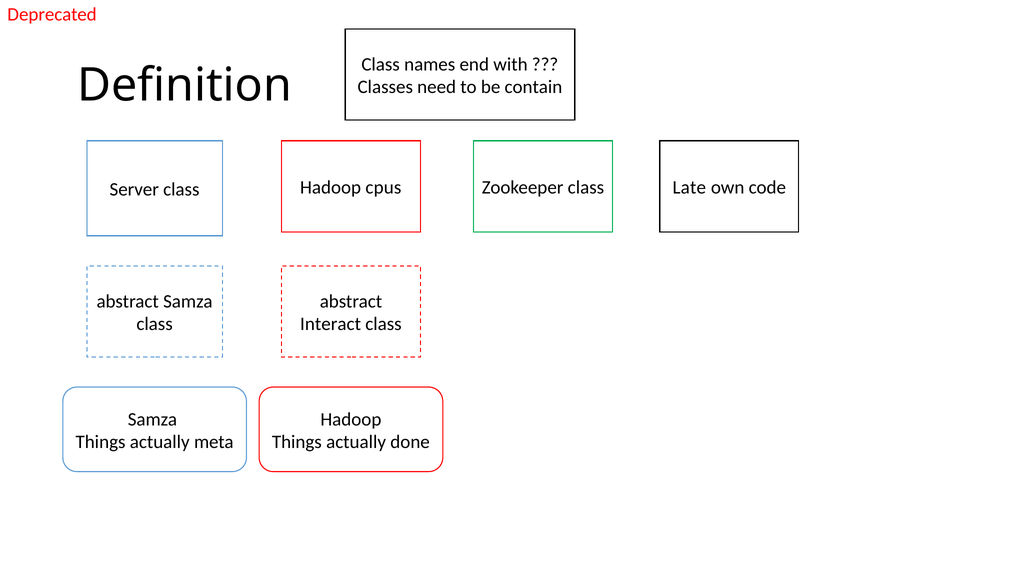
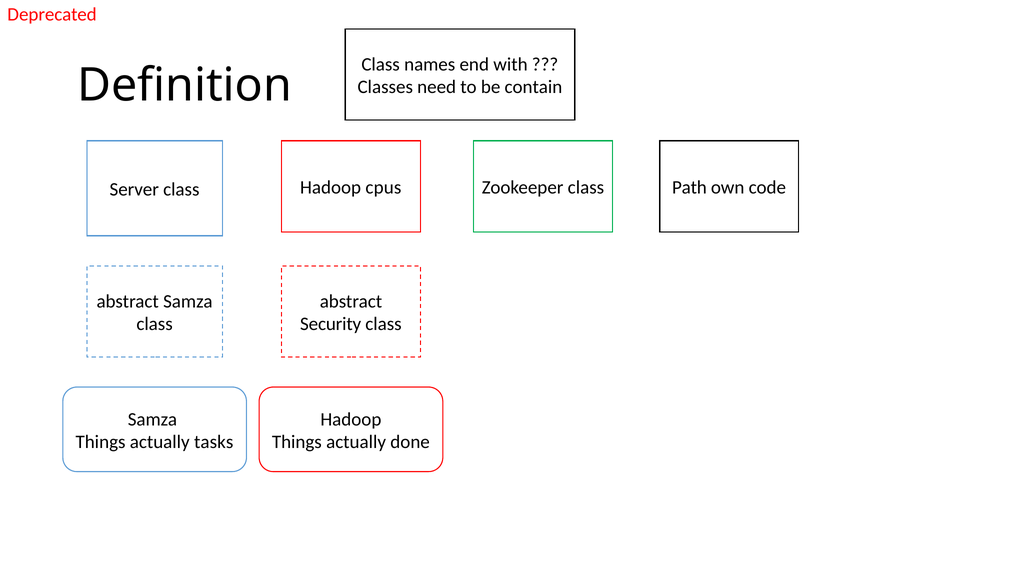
Late: Late -> Path
Interact: Interact -> Security
meta: meta -> tasks
